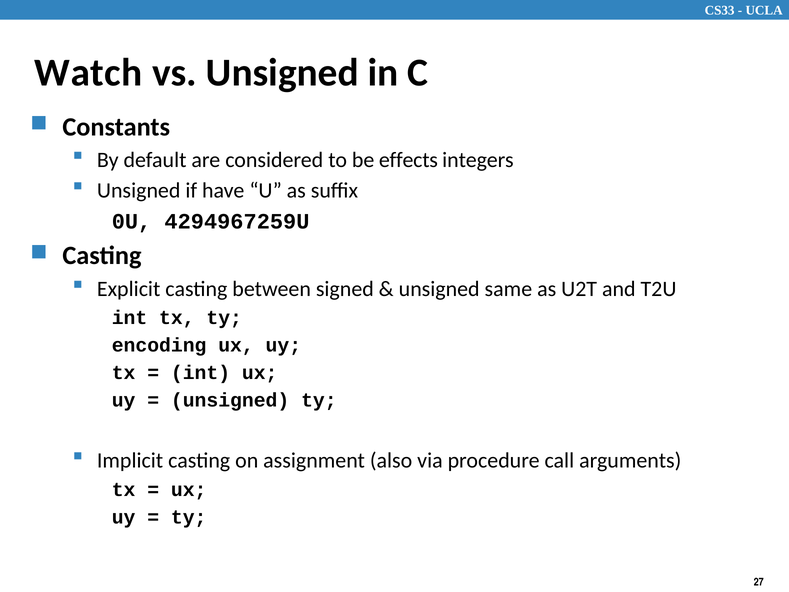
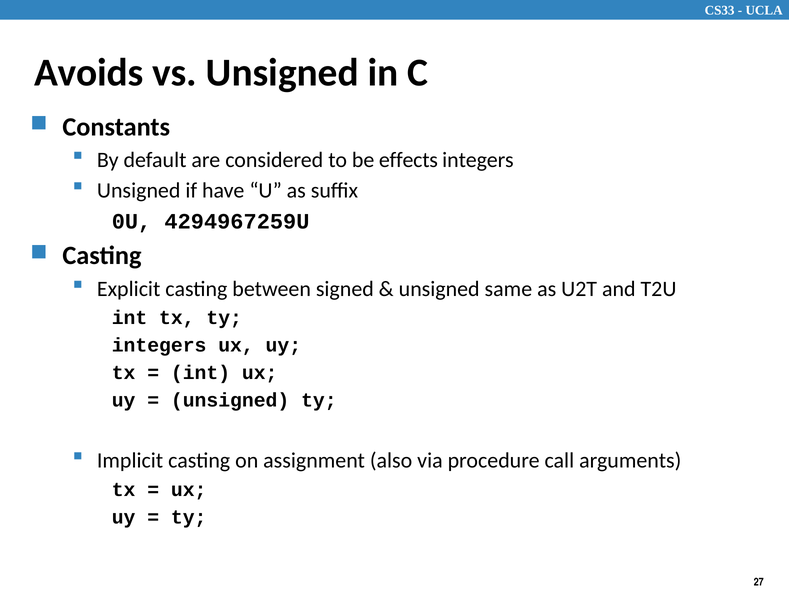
Watch: Watch -> Avoids
encoding at (159, 345): encoding -> integers
